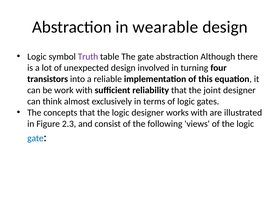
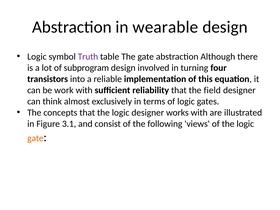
unexpected: unexpected -> subprogram
joint: joint -> field
2.3: 2.3 -> 3.1
gate at (35, 138) colour: blue -> orange
